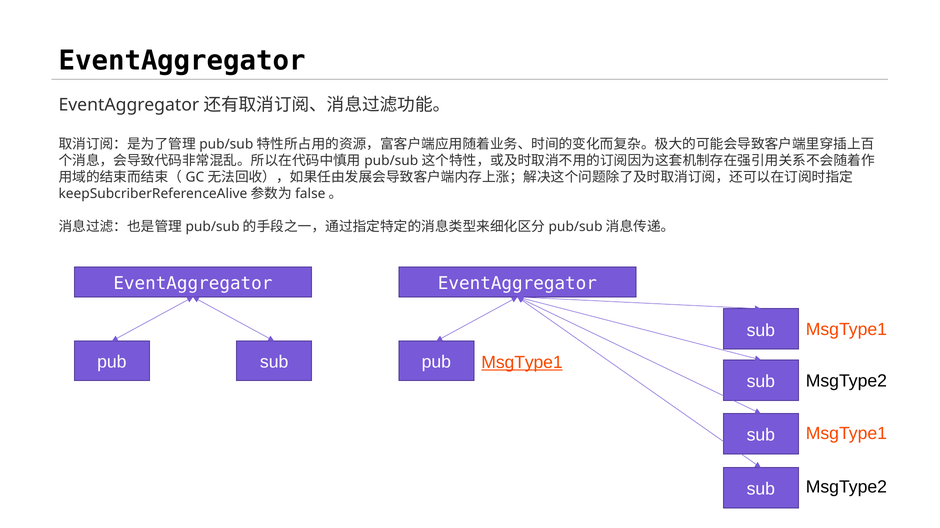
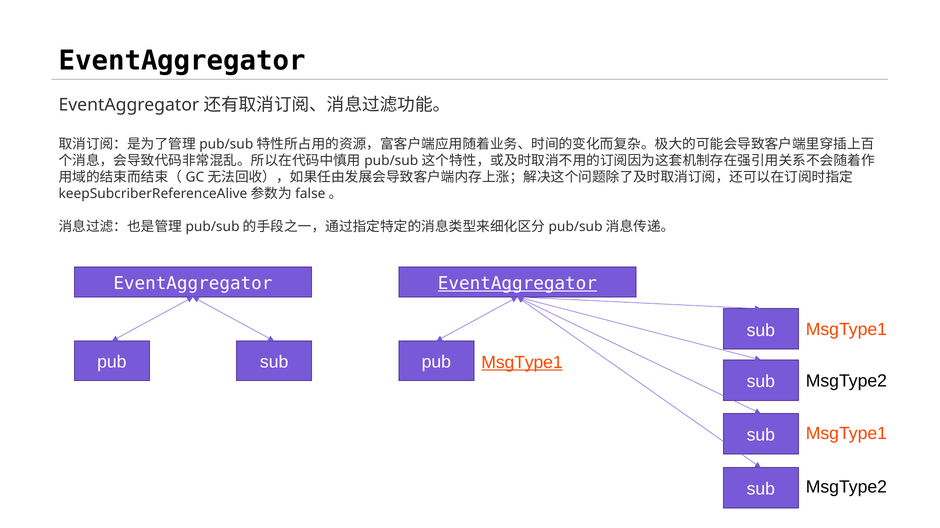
EventAggregator at (517, 284) underline: none -> present
